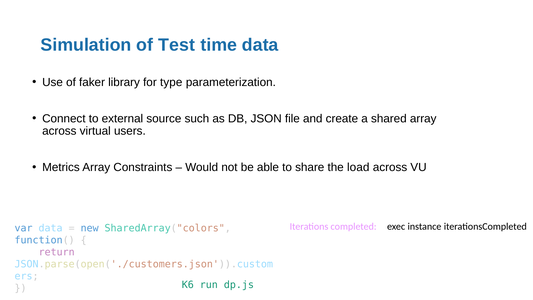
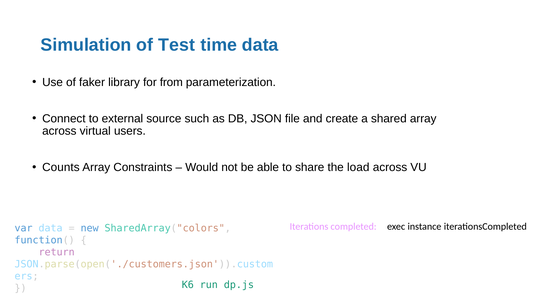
type: type -> from
Metrics: Metrics -> Counts
